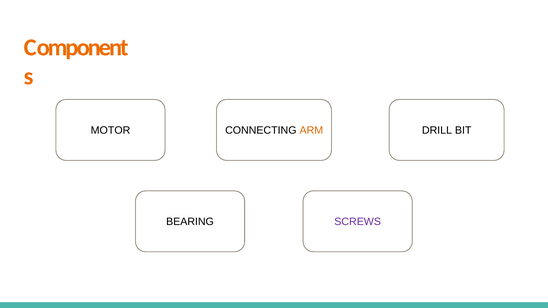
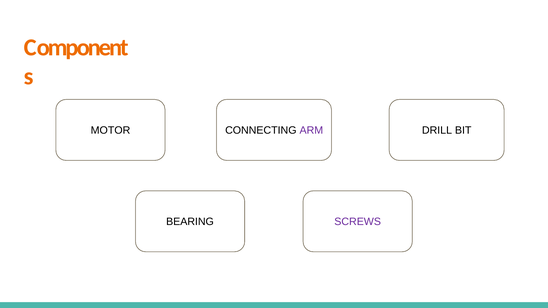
ARM colour: orange -> purple
